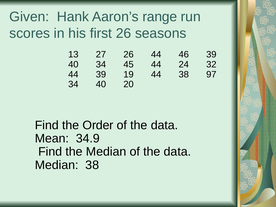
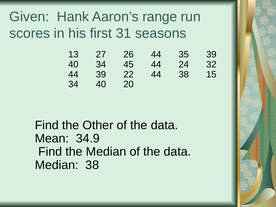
first 26: 26 -> 31
46: 46 -> 35
19: 19 -> 22
97: 97 -> 15
Order: Order -> Other
